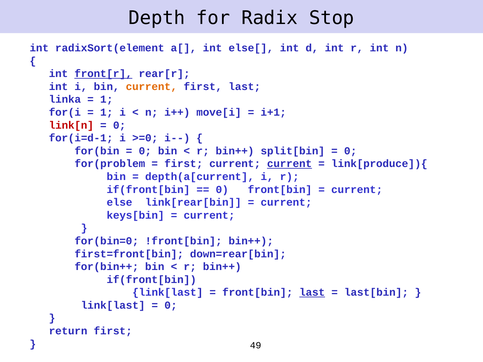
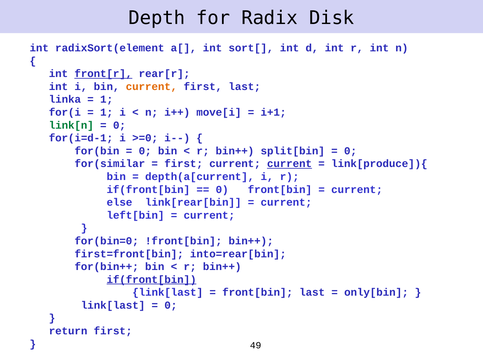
Stop: Stop -> Disk
else[: else[ -> sort[
link[n colour: red -> green
for(problem: for(problem -> for(similar
keys[bin: keys[bin -> left[bin
down=rear[bin: down=rear[bin -> into=rear[bin
if(front[bin at (152, 280) underline: none -> present
last at (312, 293) underline: present -> none
last[bin: last[bin -> only[bin
